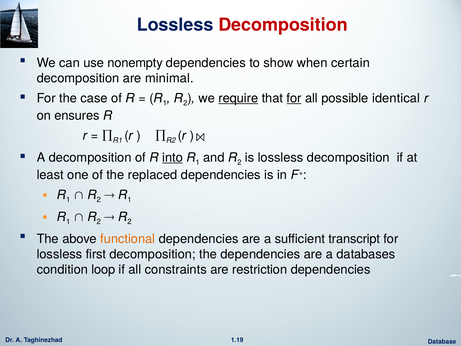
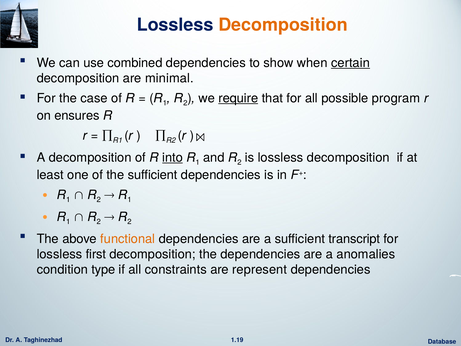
Decomposition at (283, 25) colour: red -> orange
nonempty: nonempty -> combined
certain underline: none -> present
for at (294, 98) underline: present -> none
identical: identical -> program
the replaced: replaced -> sufficient
databases: databases -> anomalies
loop: loop -> type
restriction: restriction -> represent
